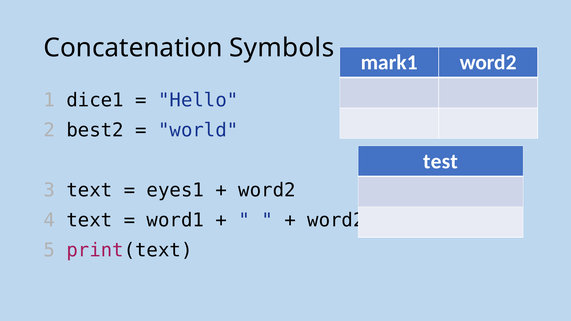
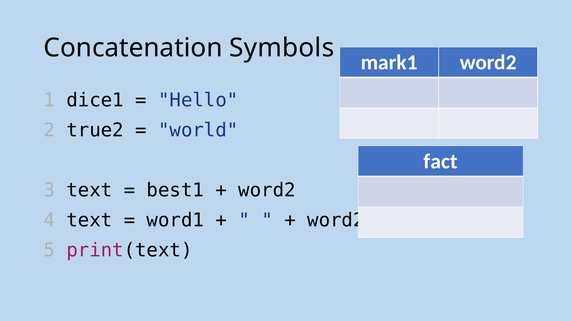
best2: best2 -> true2
test: test -> fact
eyes1: eyes1 -> best1
